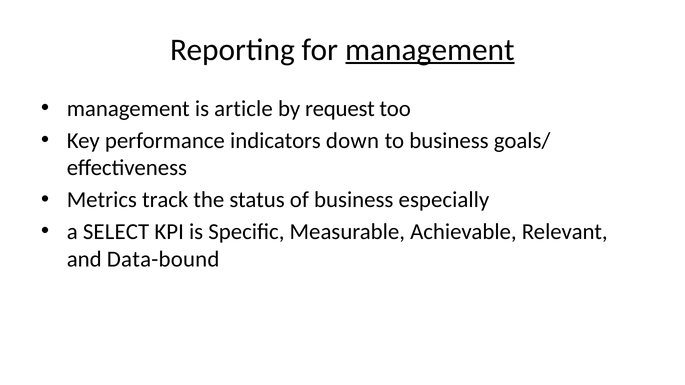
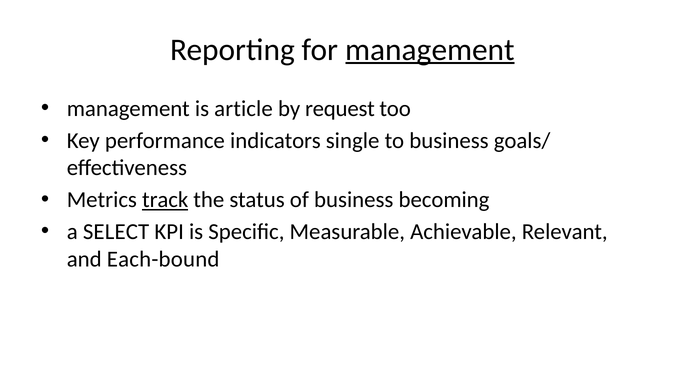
down: down -> single
track underline: none -> present
especially: especially -> becoming
Data-bound: Data-bound -> Each-bound
